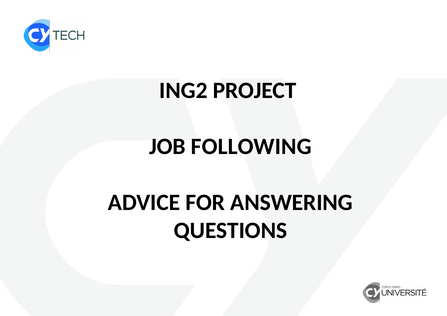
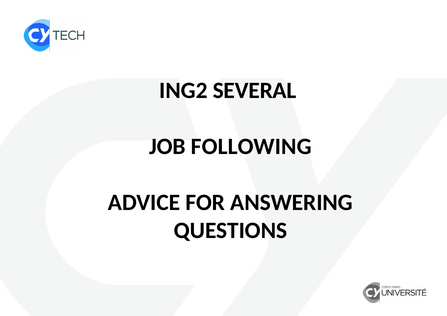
PROJECT: PROJECT -> SEVERAL
